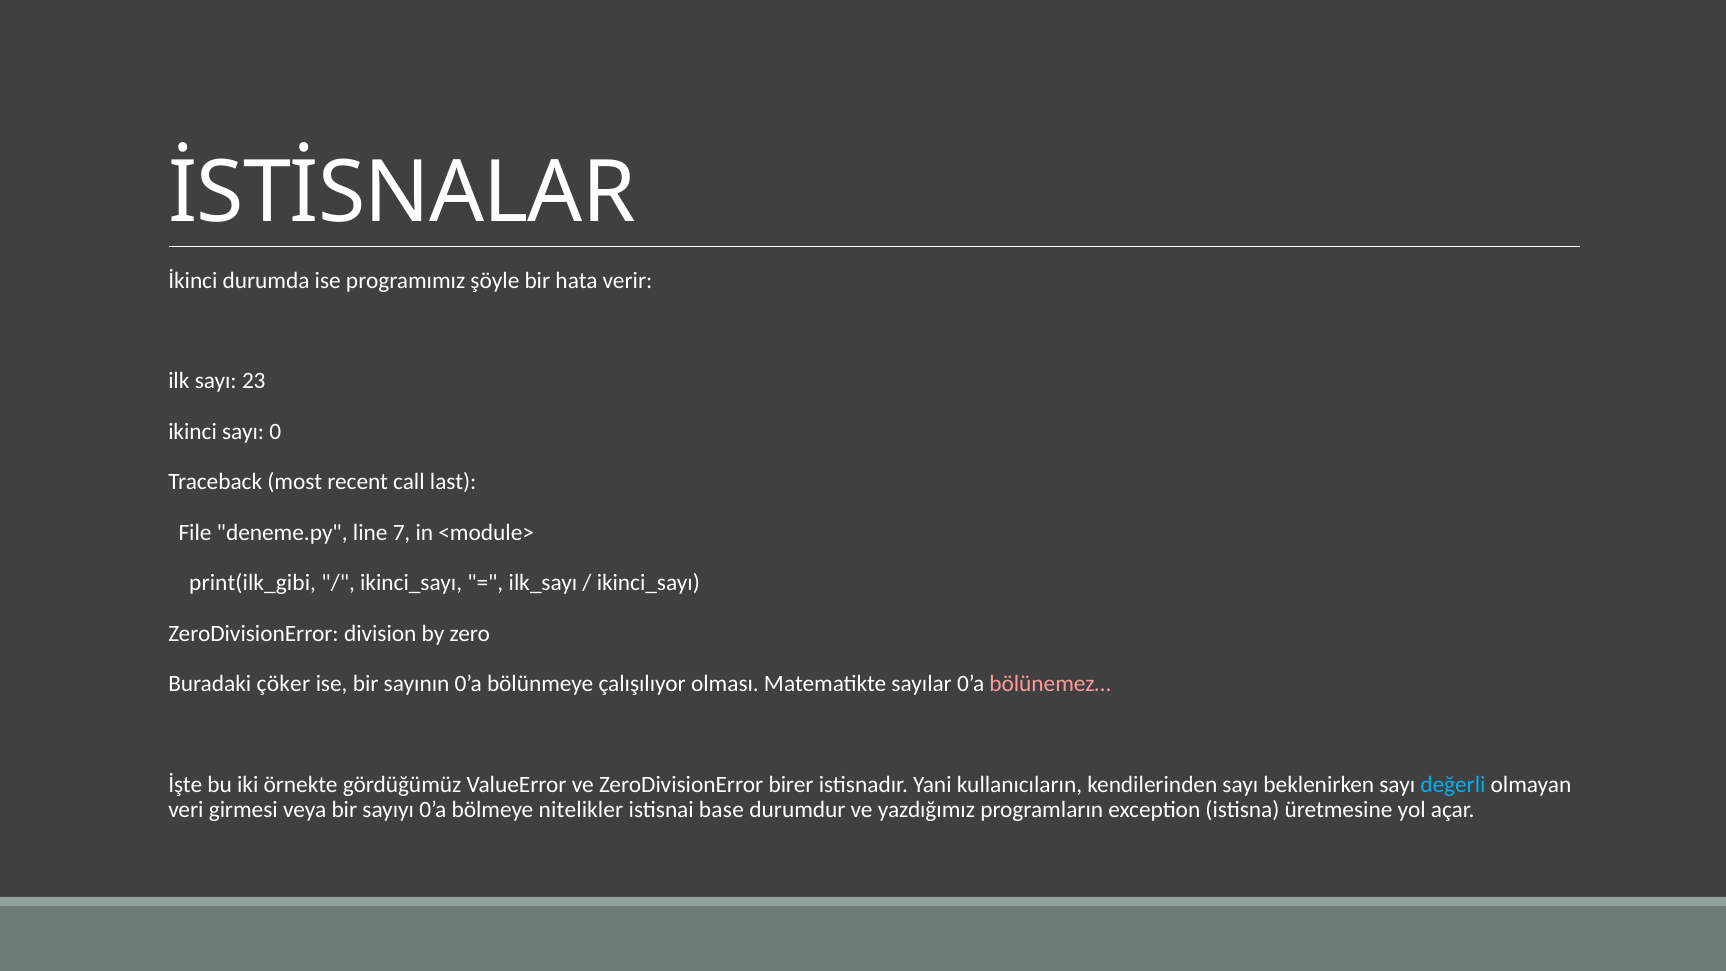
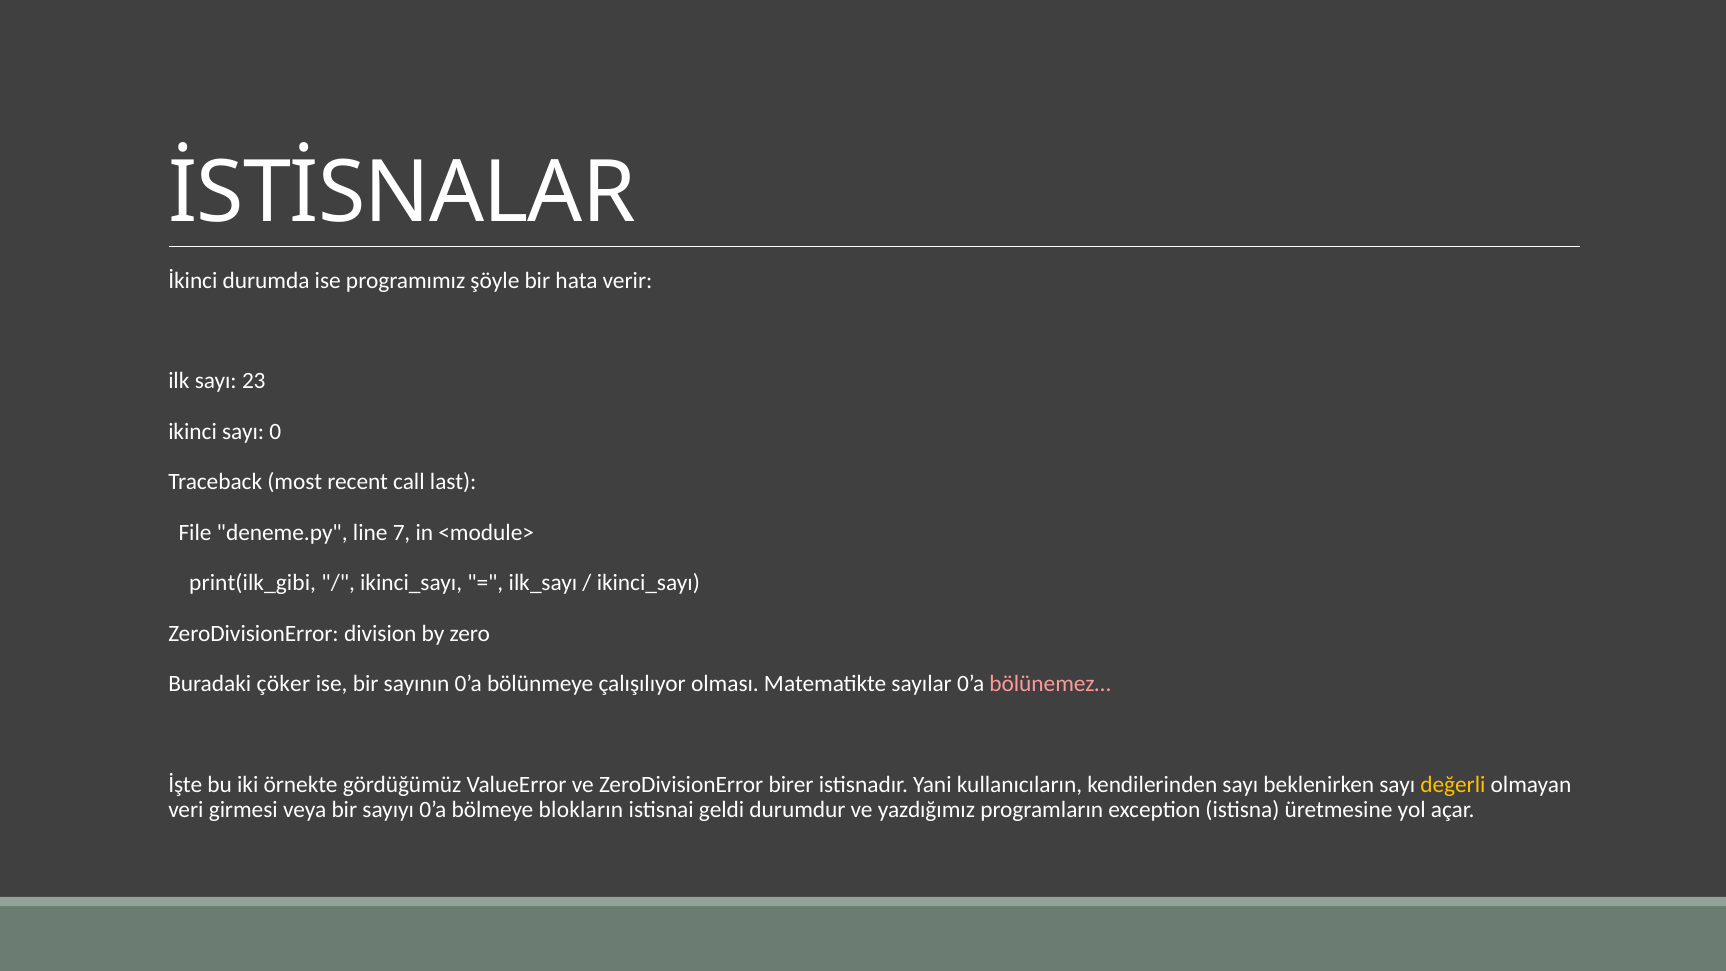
değerli colour: light blue -> yellow
nitelikler: nitelikler -> blokların
base: base -> geldi
